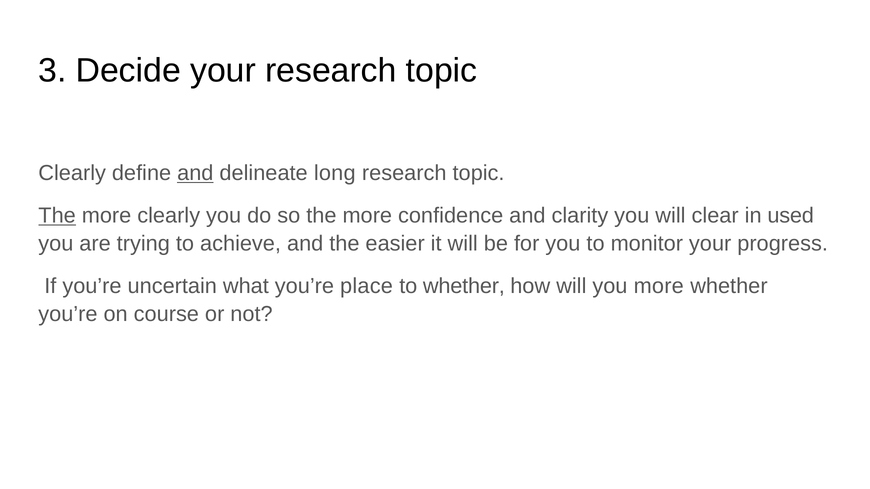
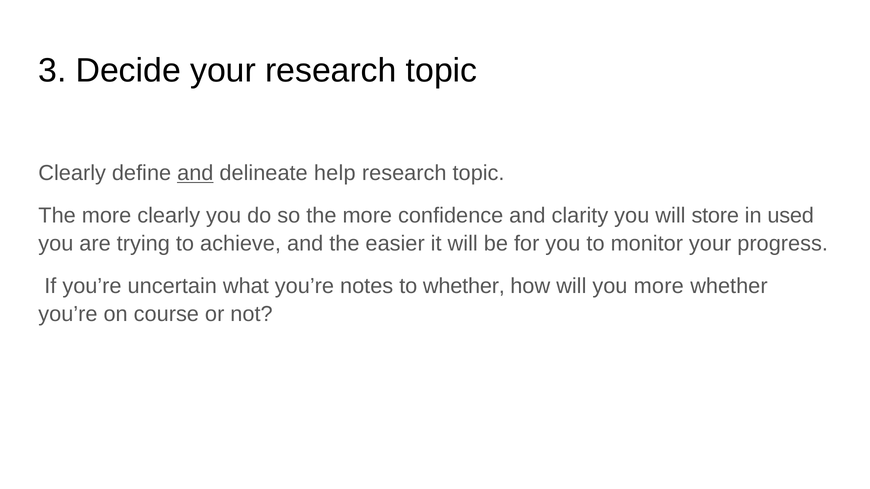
long: long -> help
The at (57, 216) underline: present -> none
clear: clear -> store
place: place -> notes
